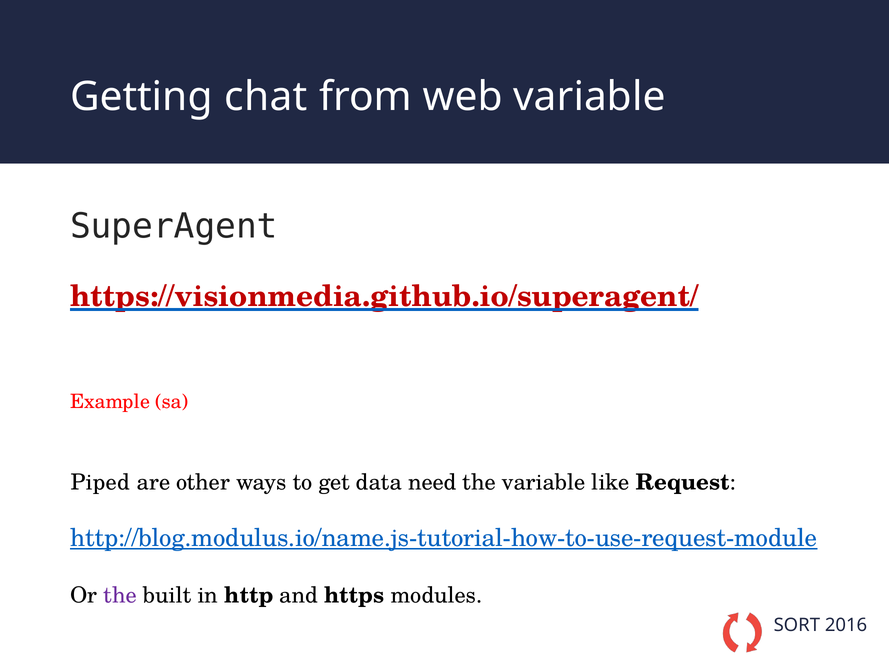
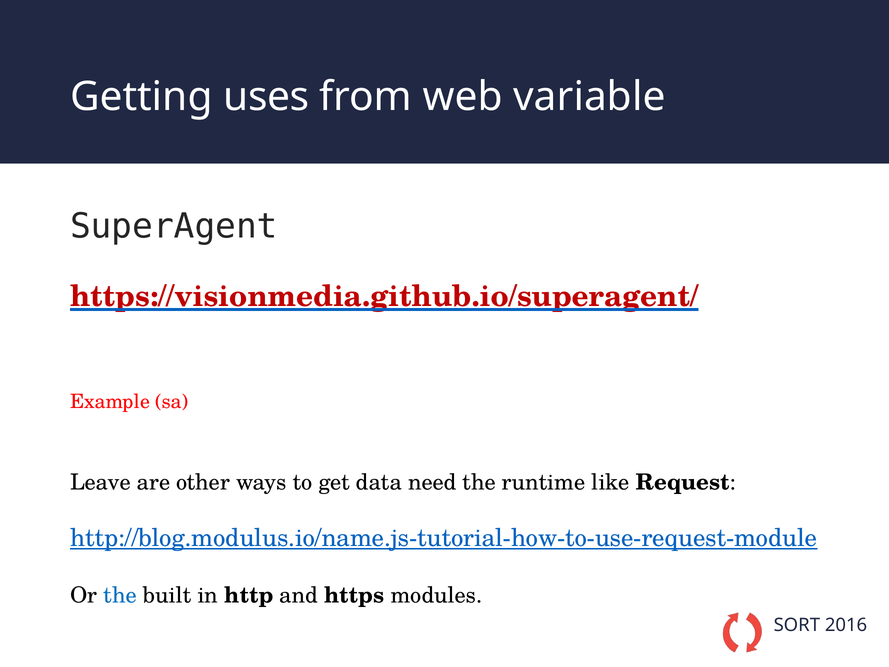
chat: chat -> uses
Piped: Piped -> Leave
the variable: variable -> runtime
the at (120, 595) colour: purple -> blue
